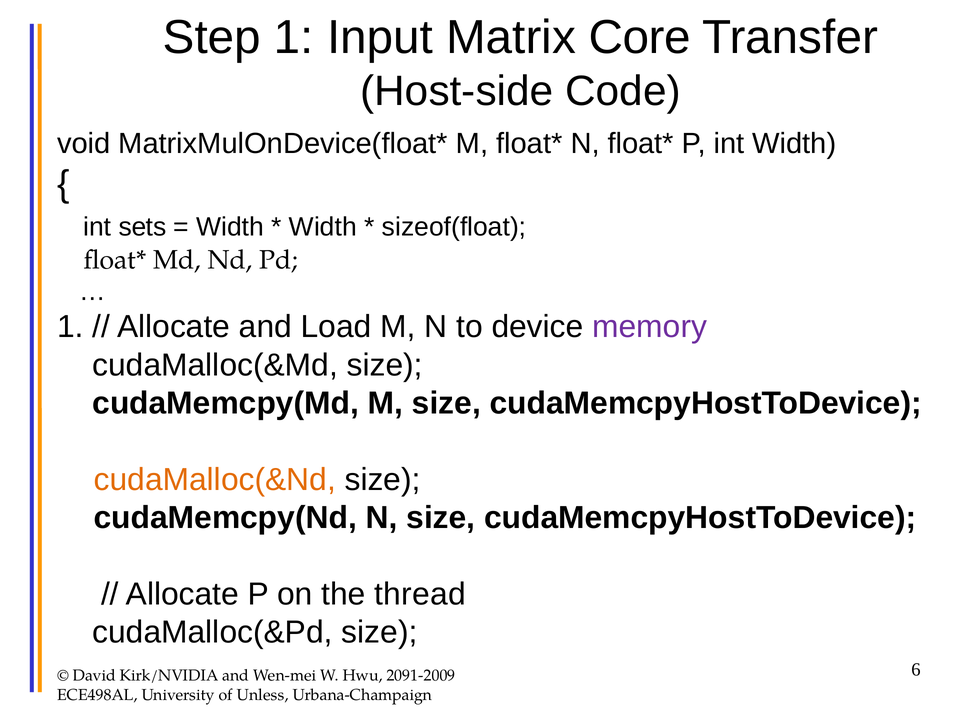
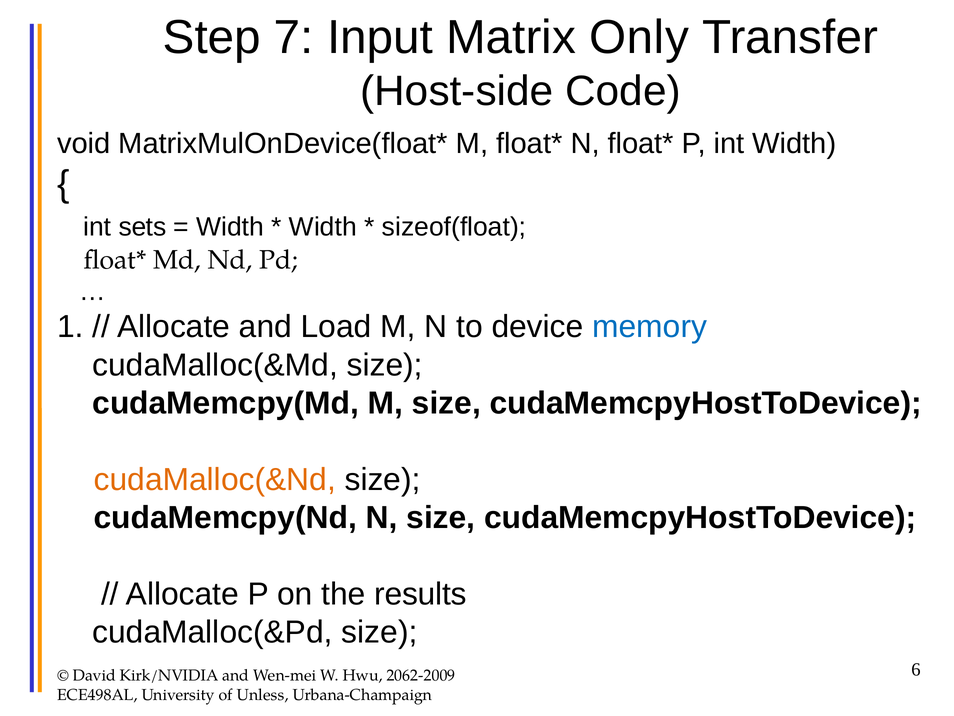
Step 1: 1 -> 7
Core: Core -> Only
memory colour: purple -> blue
thread: thread -> results
2091-2009: 2091-2009 -> 2062-2009
